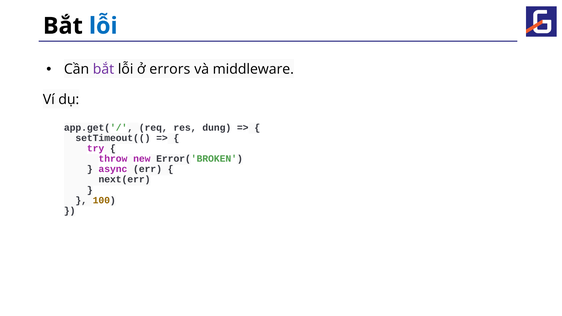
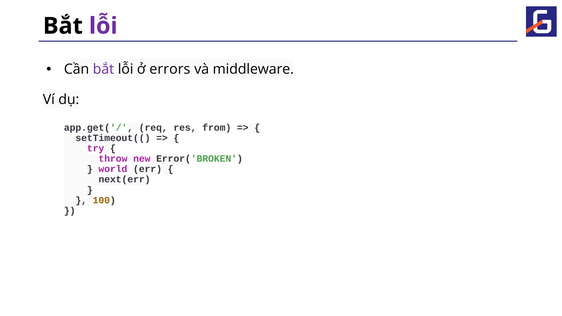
lỗi at (103, 26) colour: blue -> purple
dung: dung -> from
async: async -> world
